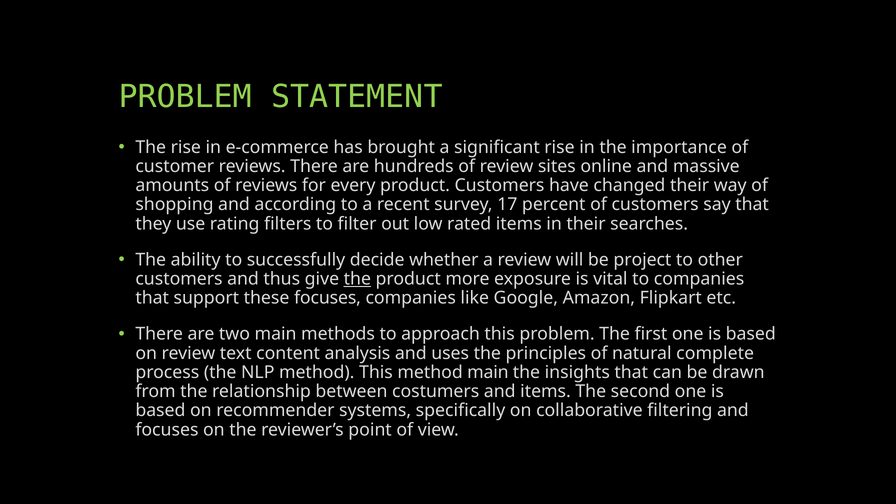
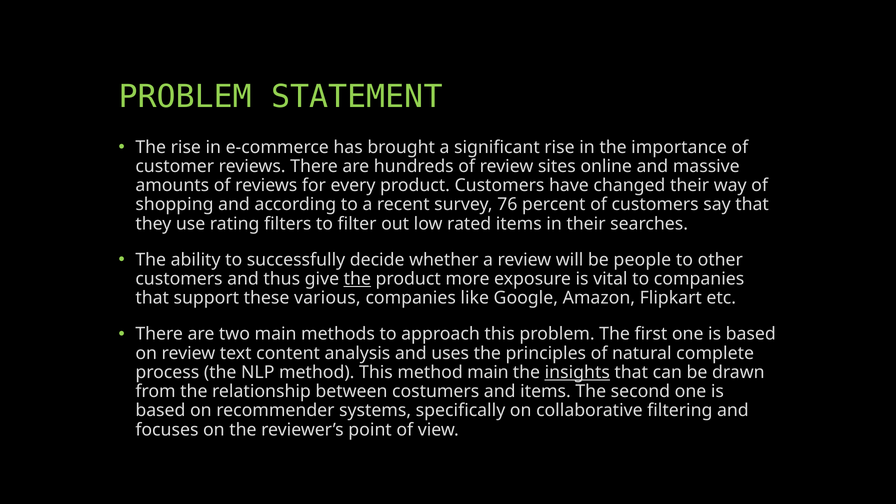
17: 17 -> 76
project: project -> people
these focuses: focuses -> various
insights underline: none -> present
